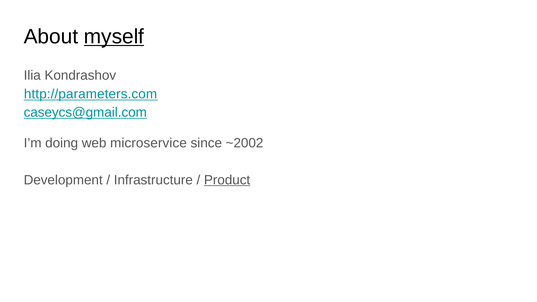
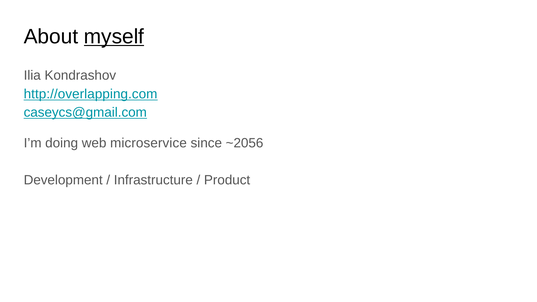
http://parameters.com: http://parameters.com -> http://overlapping.com
~2002: ~2002 -> ~2056
Product underline: present -> none
